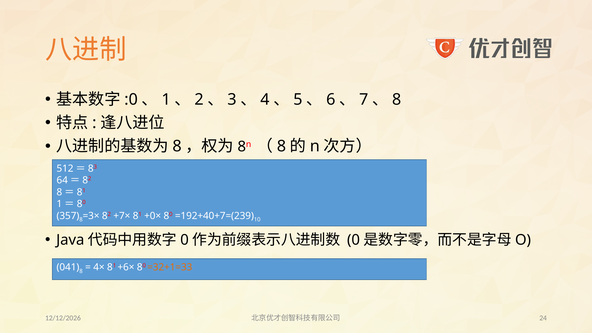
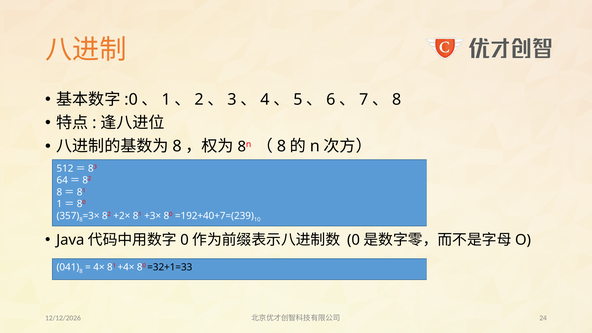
+7×: +7× -> +2×
+0×: +0× -> +3×
+6×: +6× -> +4×
=32+1=33 colour: orange -> black
